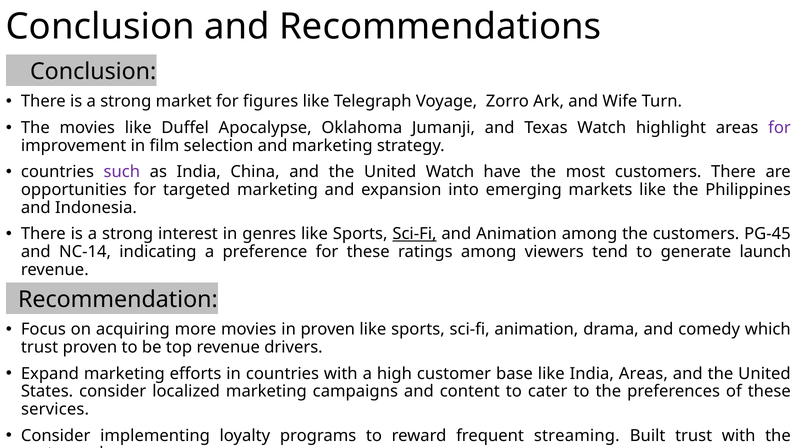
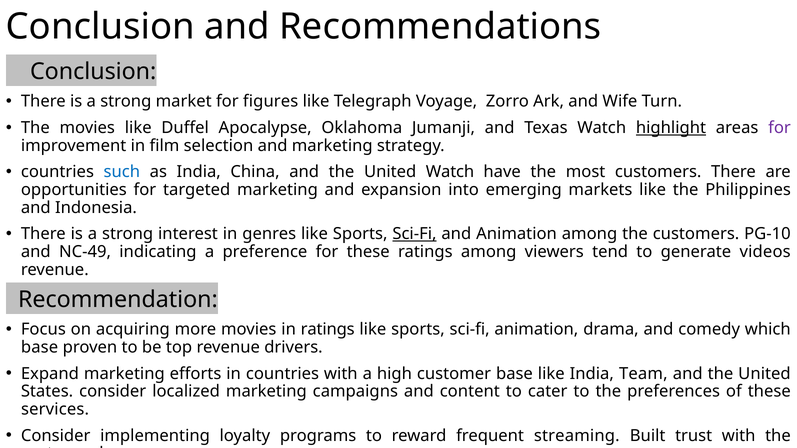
highlight underline: none -> present
such colour: purple -> blue
PG-45: PG-45 -> PG-10
NC-14: NC-14 -> NC-49
launch: launch -> videos
in proven: proven -> ratings
trust at (40, 348): trust -> base
India Areas: Areas -> Team
